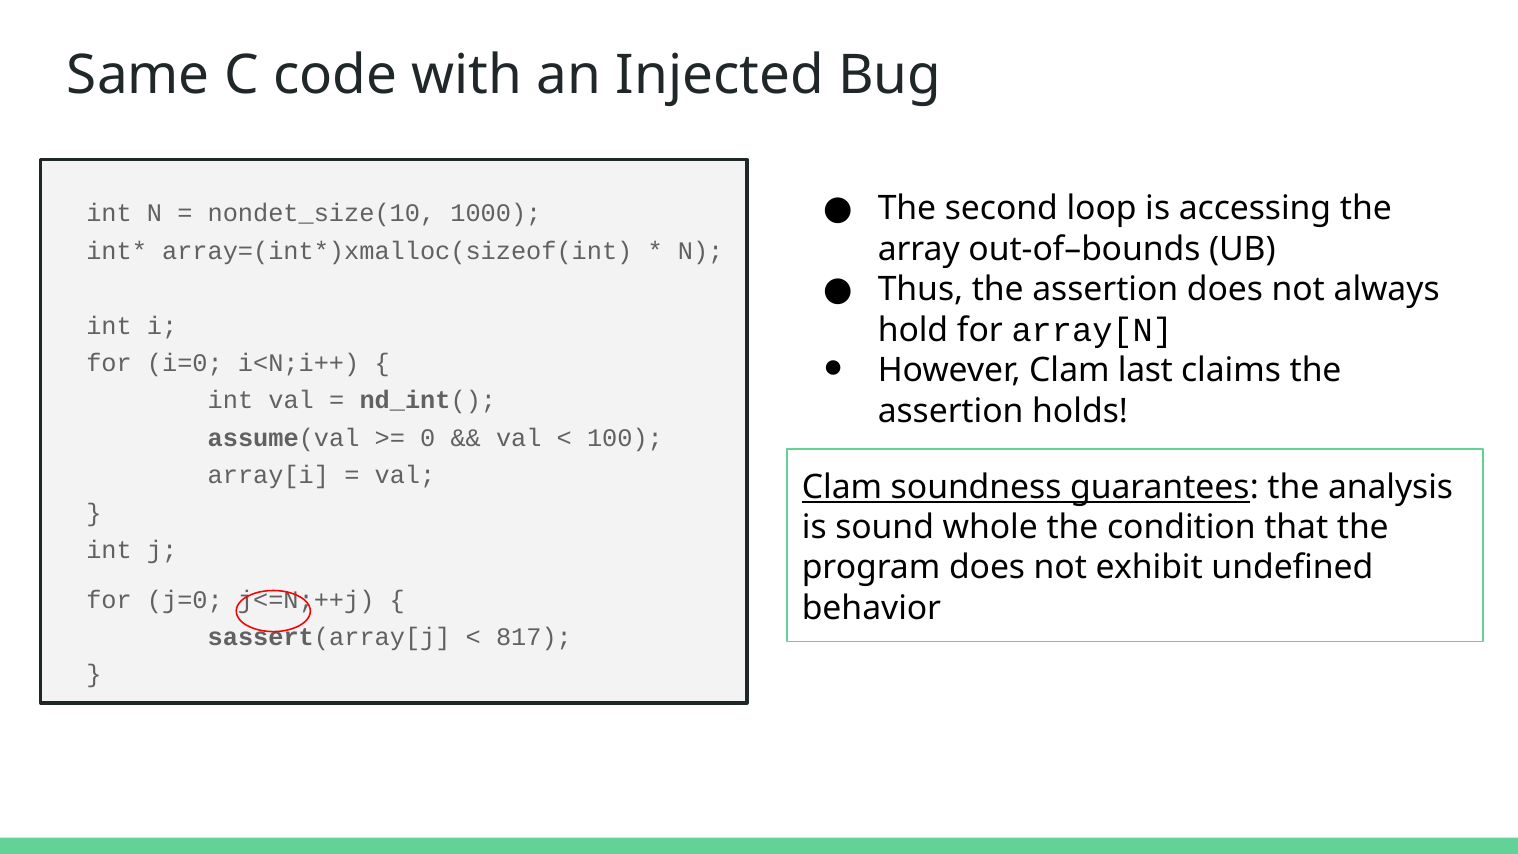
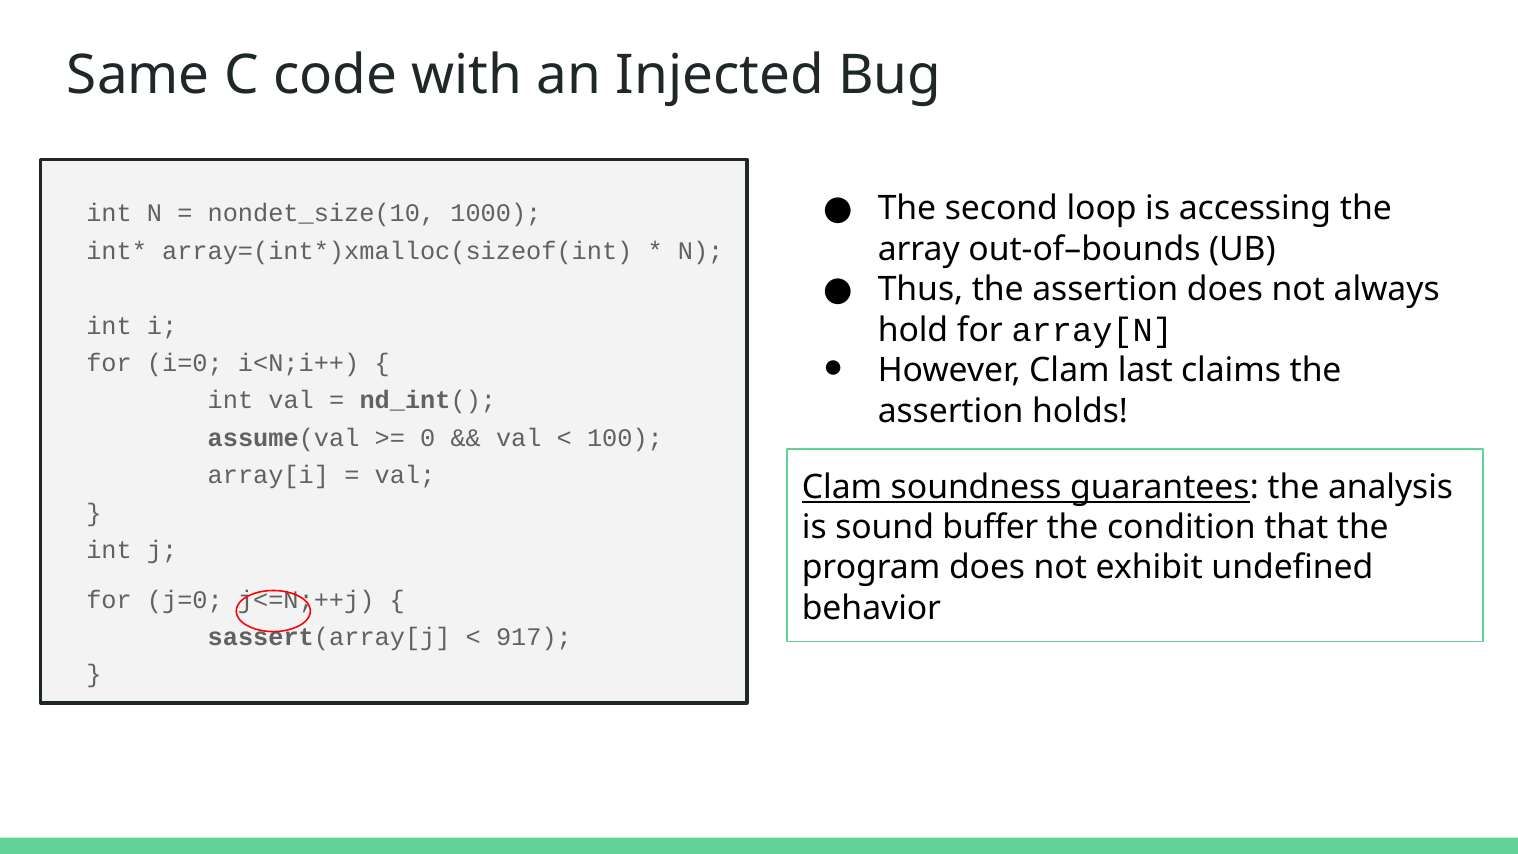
whole: whole -> buffer
817: 817 -> 917
